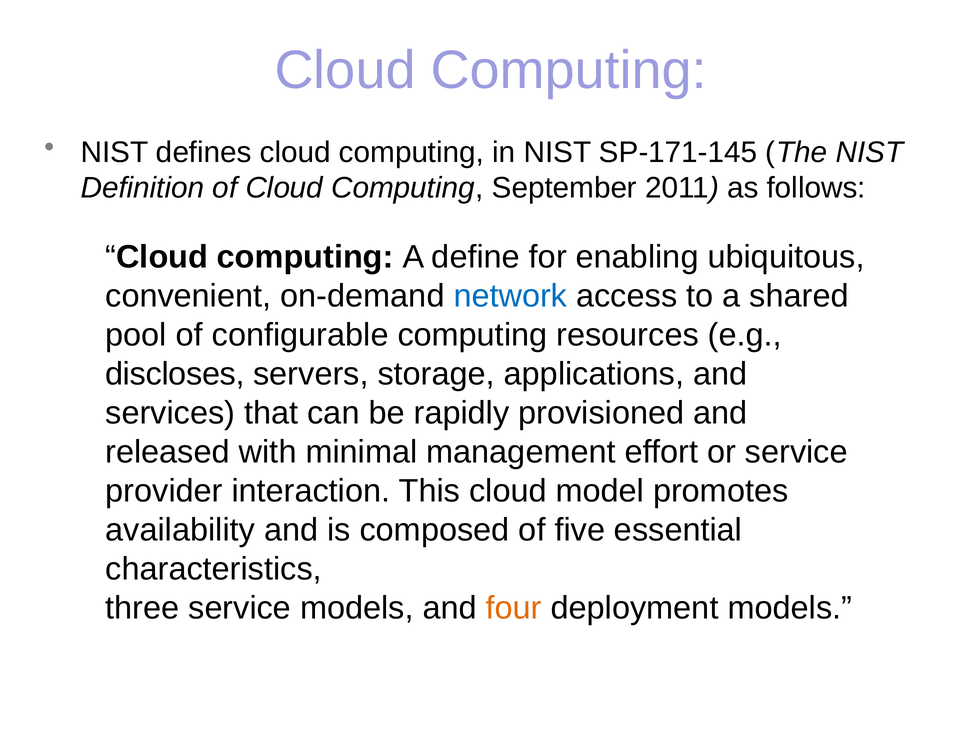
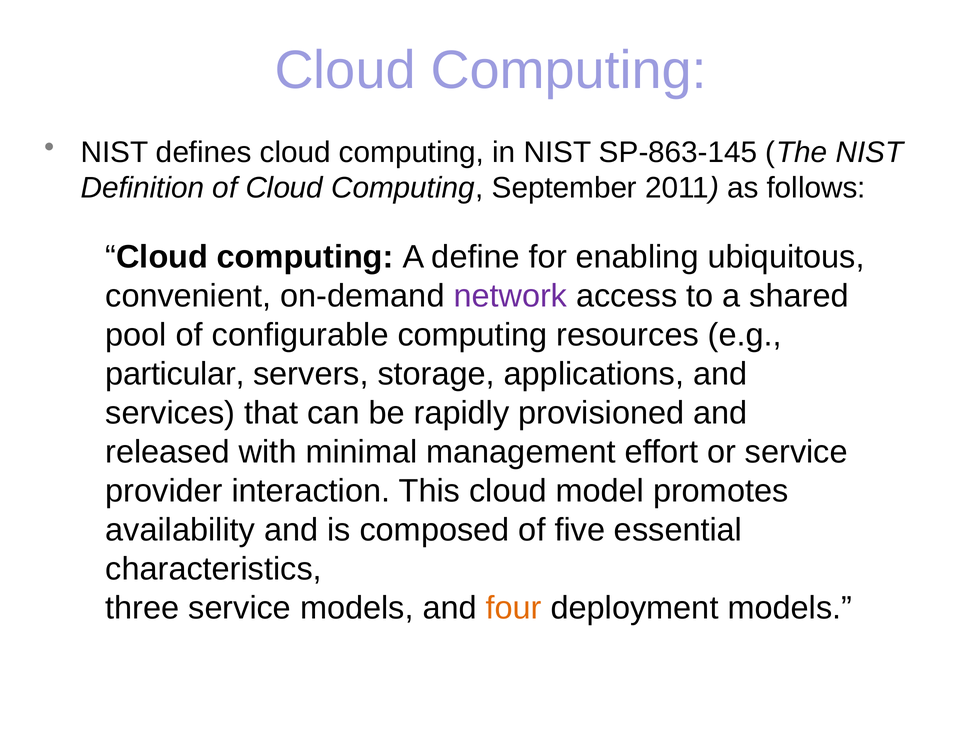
SP-171-145: SP-171-145 -> SP-863-145
network colour: blue -> purple
discloses: discloses -> particular
